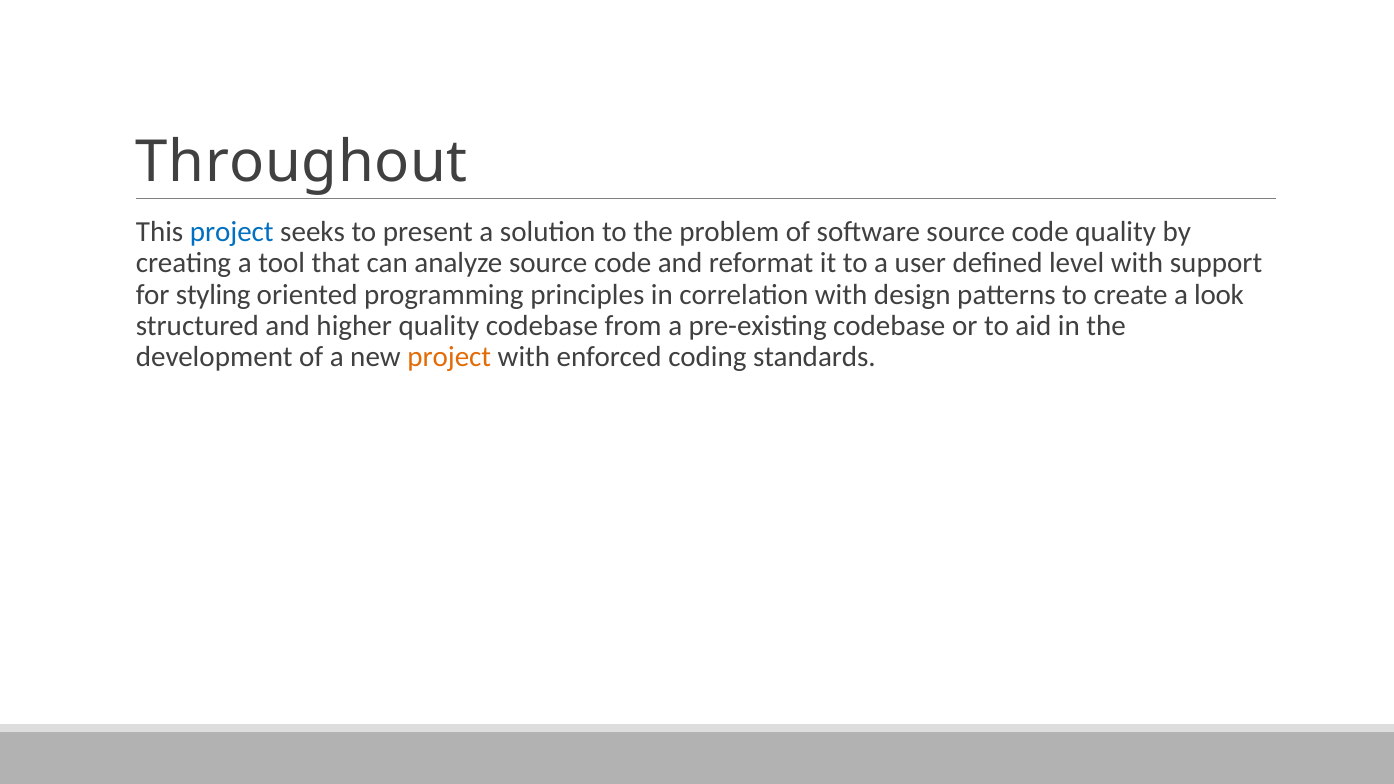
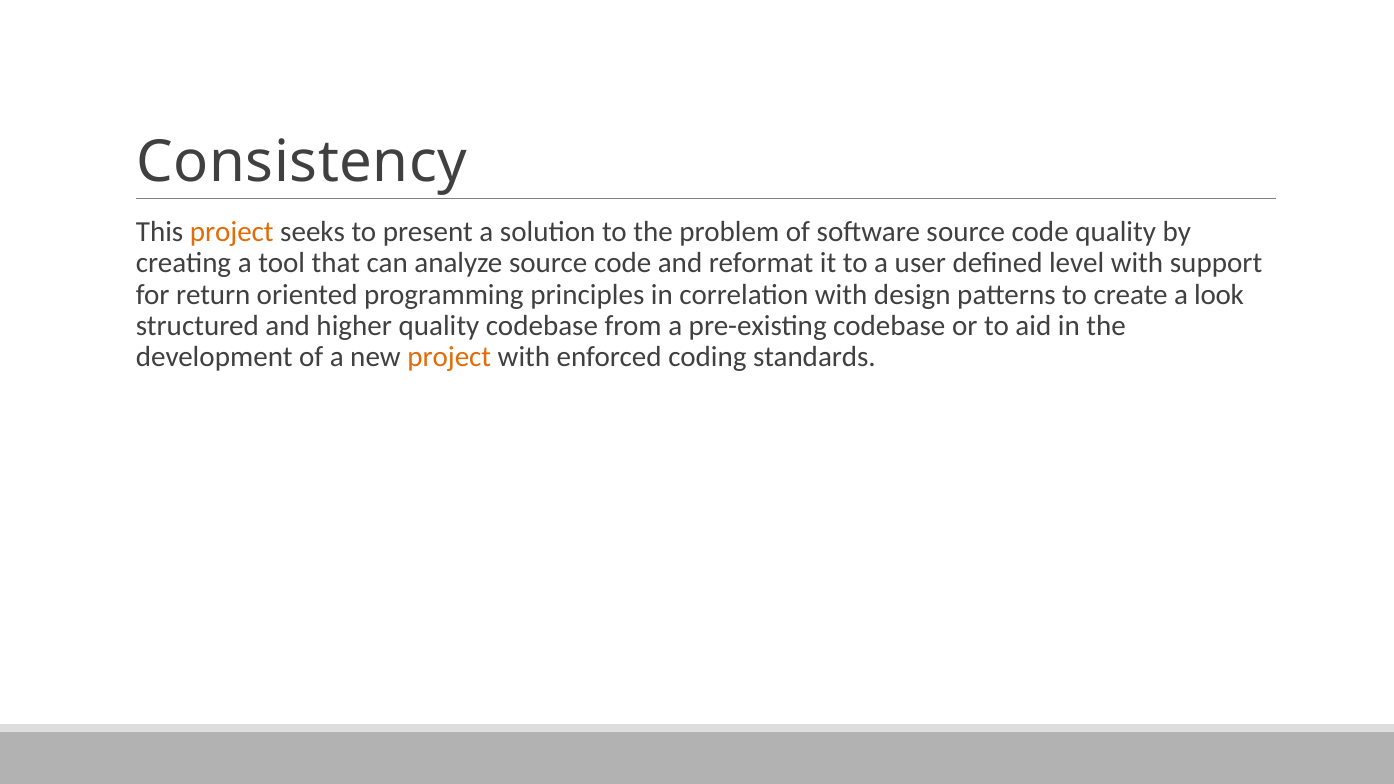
Throughout: Throughout -> Consistency
project at (232, 232) colour: blue -> orange
styling: styling -> return
